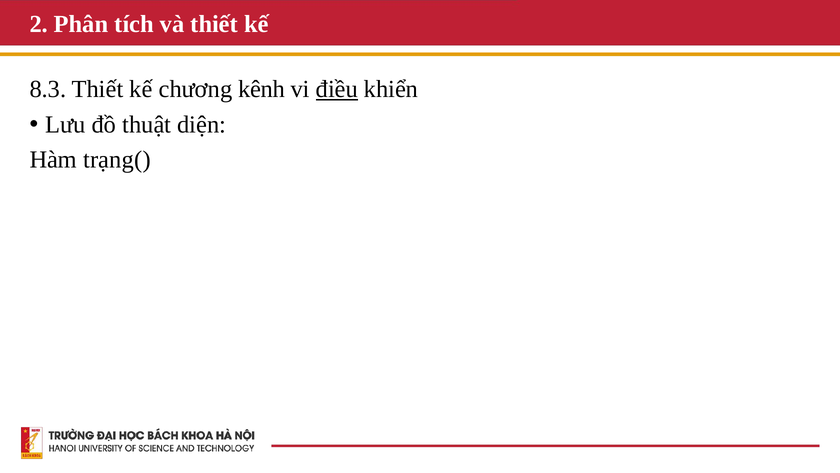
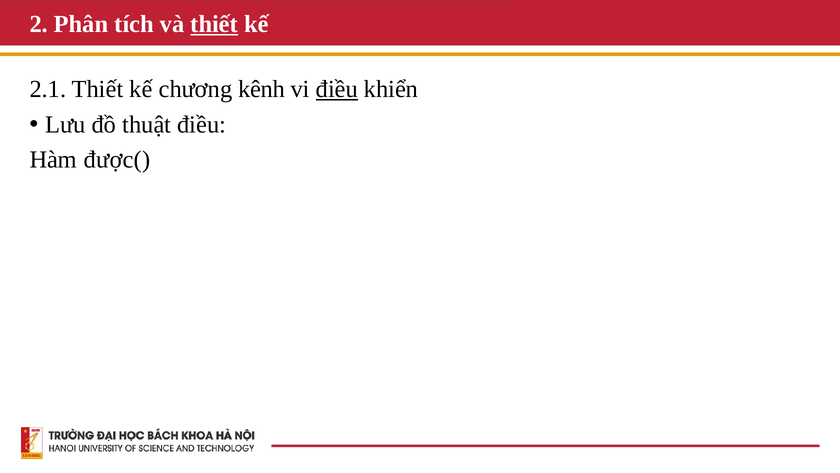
thiết at (214, 24) underline: none -> present
8.3: 8.3 -> 2.1
thuật diện: diện -> điều
trạng(: trạng( -> được(
